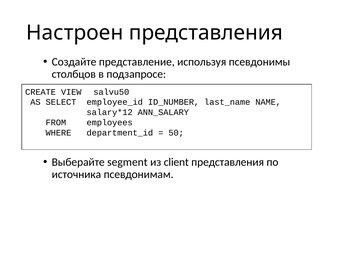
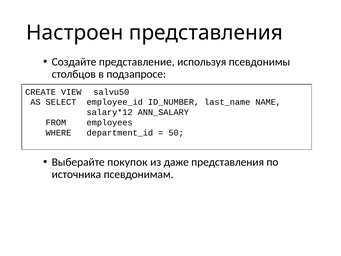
segment: segment -> покупок
client: client -> даже
